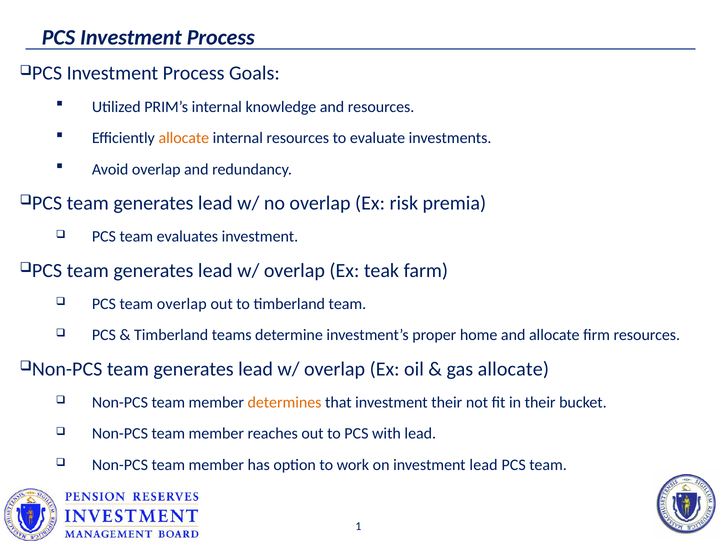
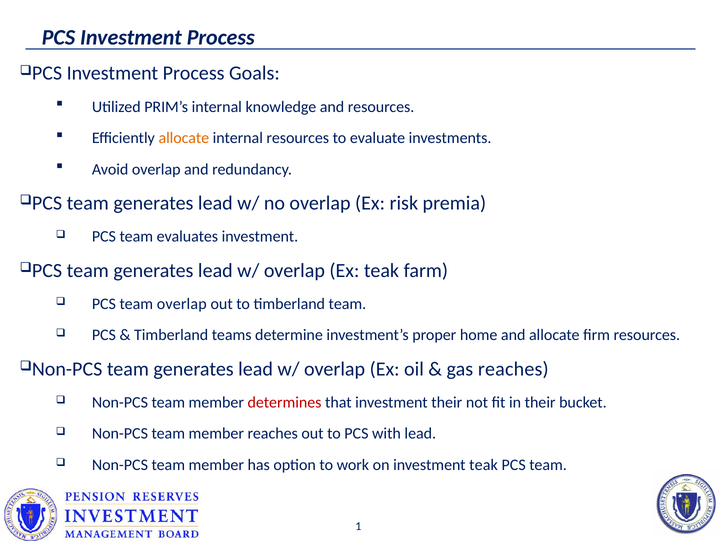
gas allocate: allocate -> reaches
determines colour: orange -> red
investment lead: lead -> teak
